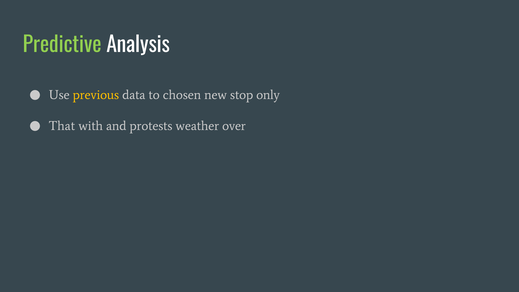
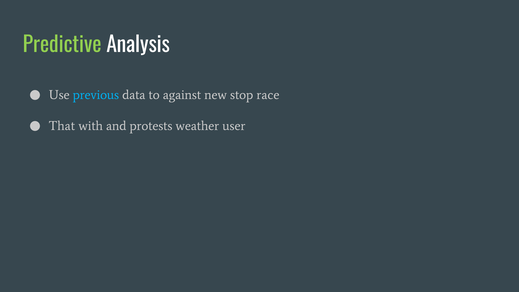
previous colour: yellow -> light blue
chosen: chosen -> against
only: only -> race
over: over -> user
